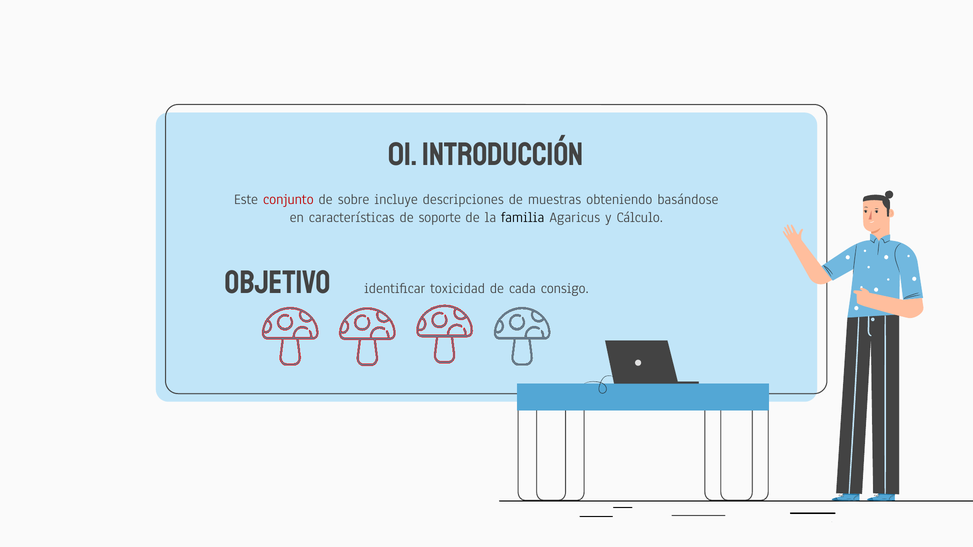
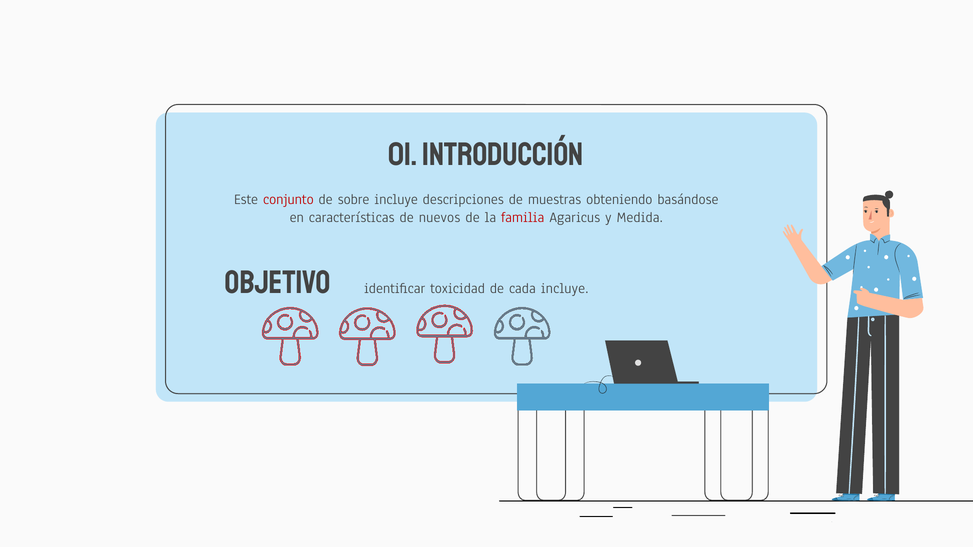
soporte: soporte -> nuevos
familia colour: black -> red
Cálculo: Cálculo -> Medida
cada consigo: consigo -> incluye
